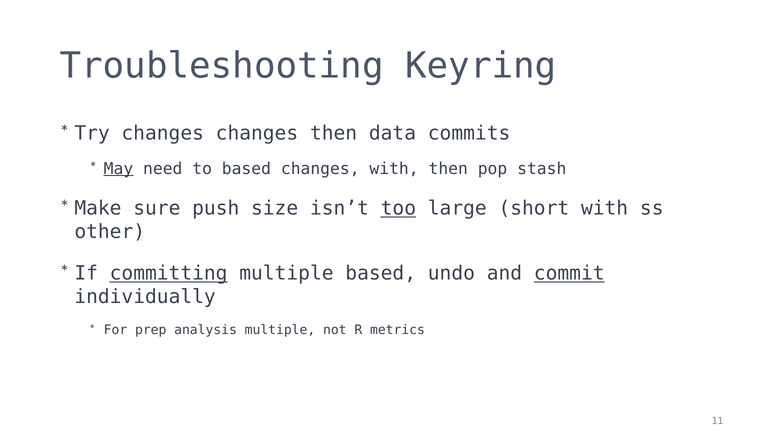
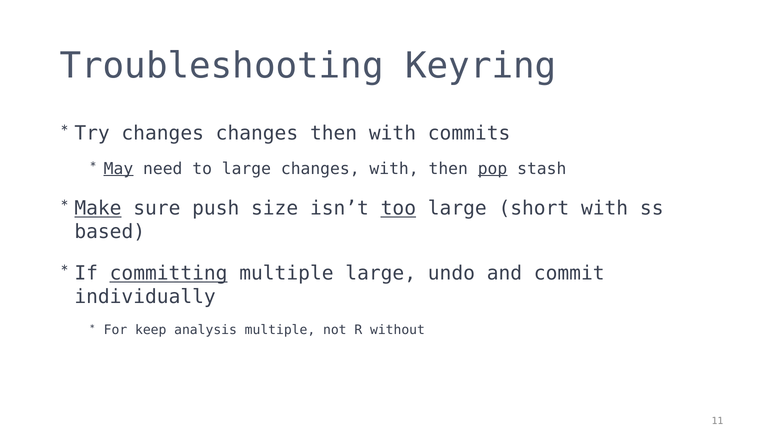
then data: data -> with
to based: based -> large
pop underline: none -> present
Make underline: none -> present
other: other -> based
multiple based: based -> large
commit underline: present -> none
prep: prep -> keep
metrics: metrics -> without
